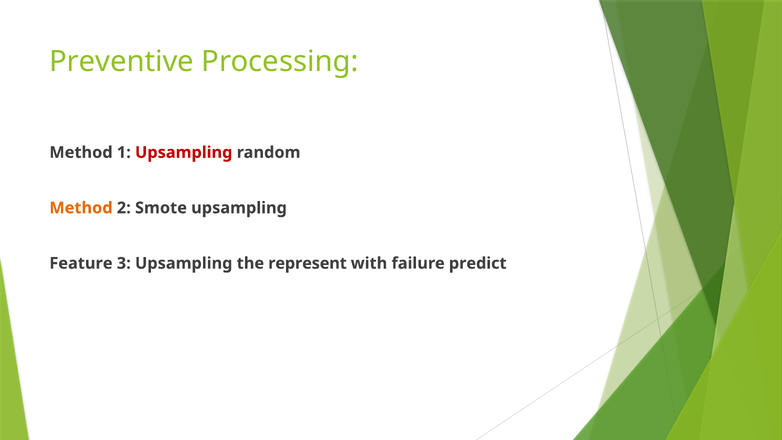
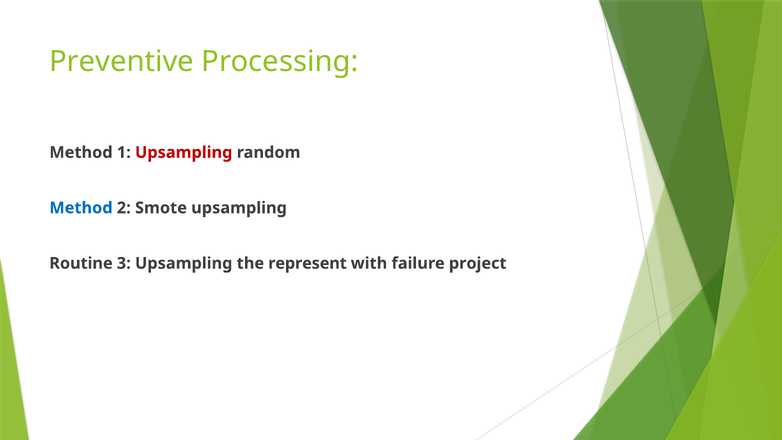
Method at (81, 208) colour: orange -> blue
Feature: Feature -> Routine
predict: predict -> project
